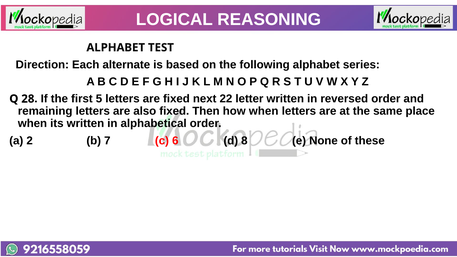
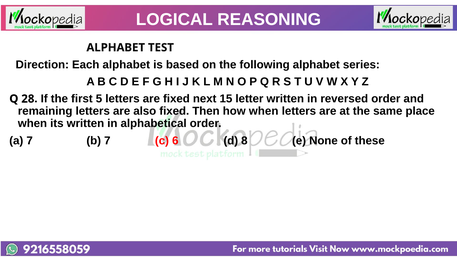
Each alternate: alternate -> alphabet
22: 22 -> 15
a 2: 2 -> 7
